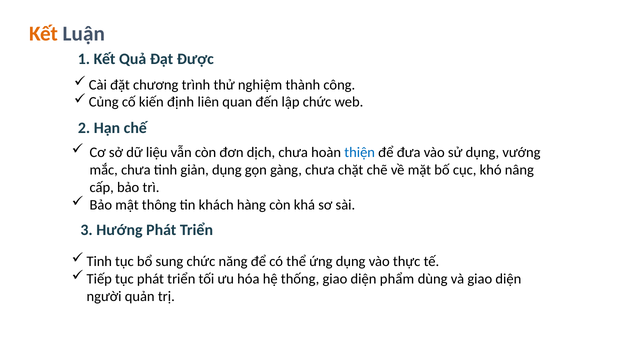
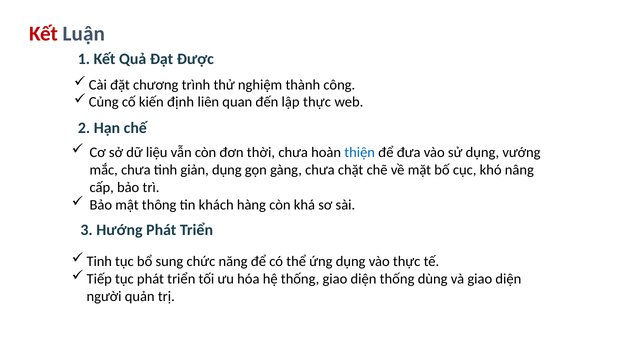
Kết at (44, 34) colour: orange -> red
lập chức: chức -> thực
dịch: dịch -> thời
diện phẩm: phẩm -> thống
